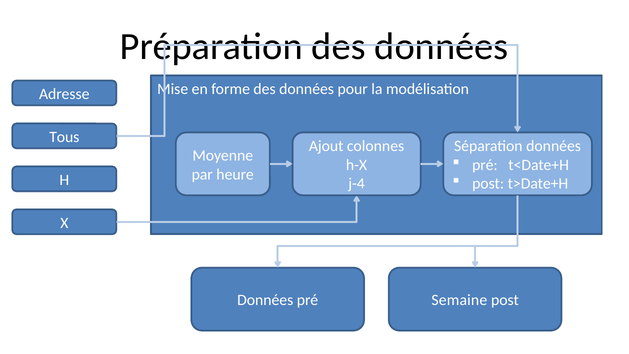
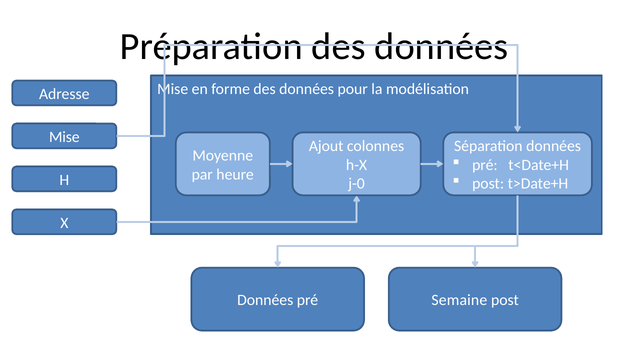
Tous at (64, 137): Tous -> Mise
j-4: j-4 -> j-0
